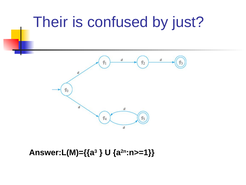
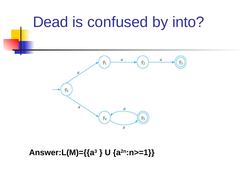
Their: Their -> Dead
just: just -> into
